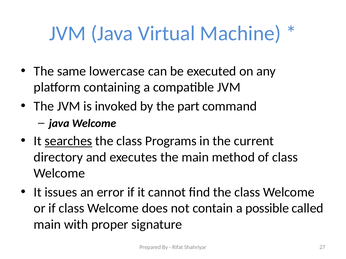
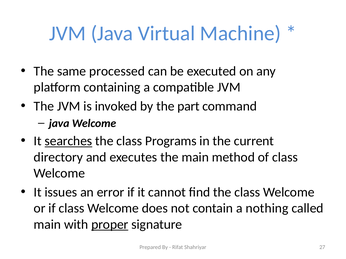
lowercase: lowercase -> processed
possible: possible -> nothing
proper underline: none -> present
